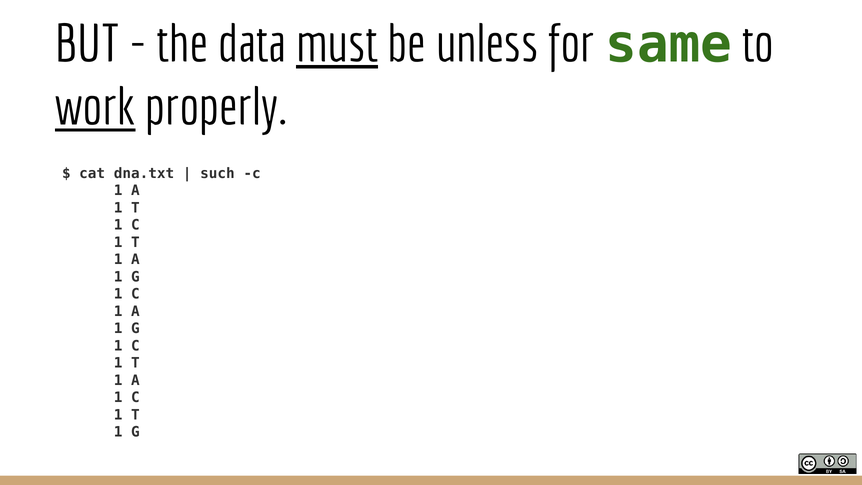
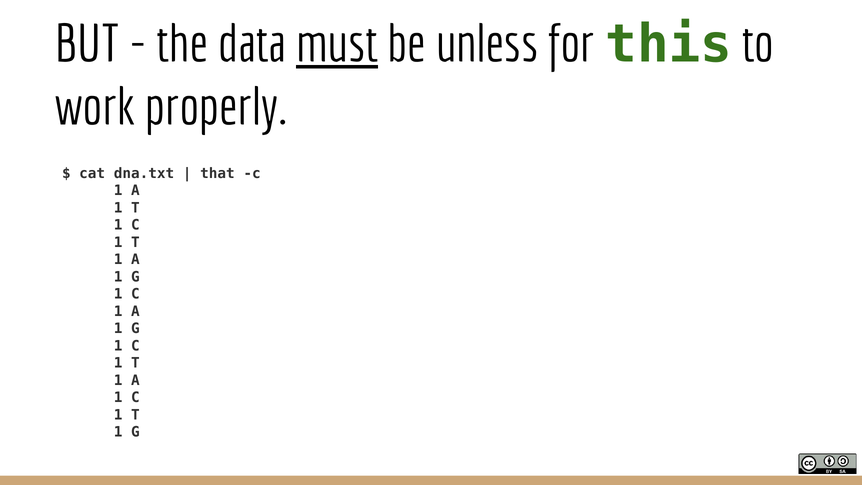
same: same -> this
work underline: present -> none
such: such -> that
